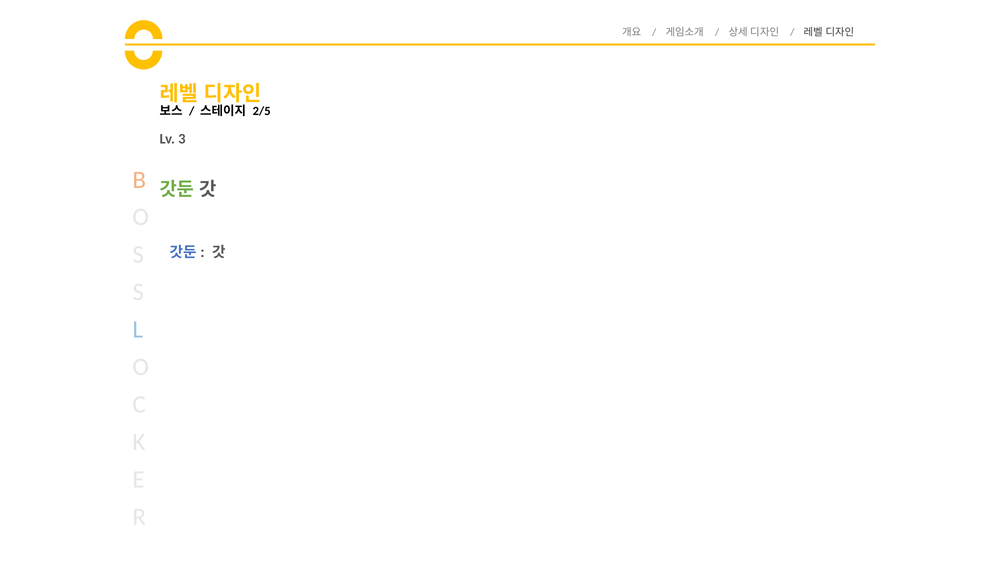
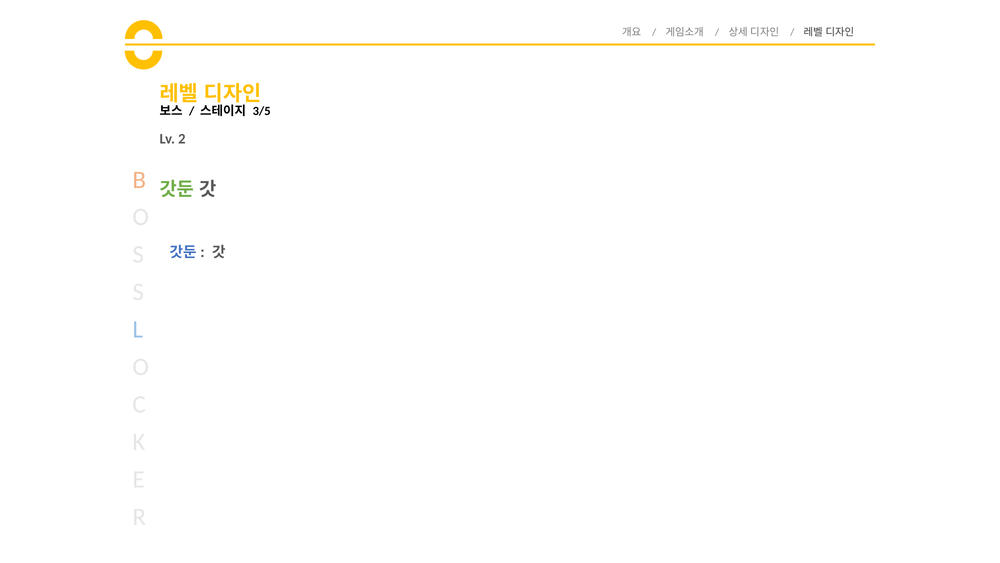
2/5: 2/5 -> 3/5
3: 3 -> 2
